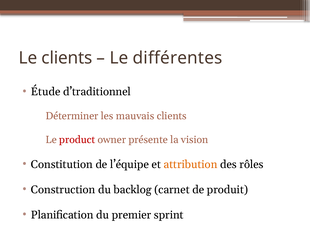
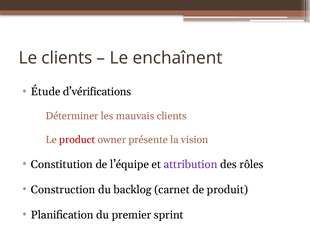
différentes: différentes -> enchaînent
d’traditionnel: d’traditionnel -> d’vérifications
attribution colour: orange -> purple
